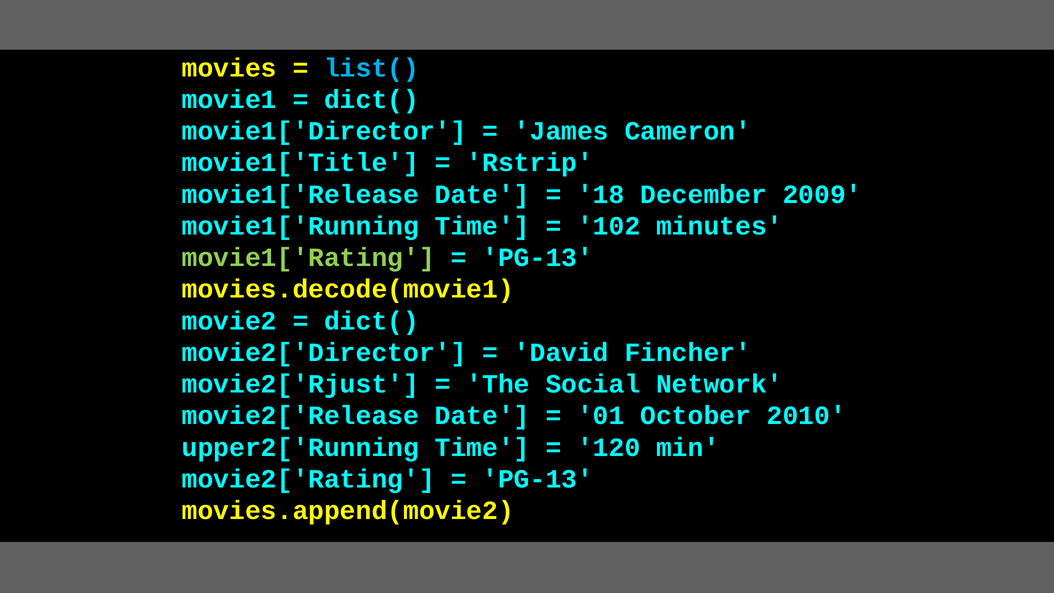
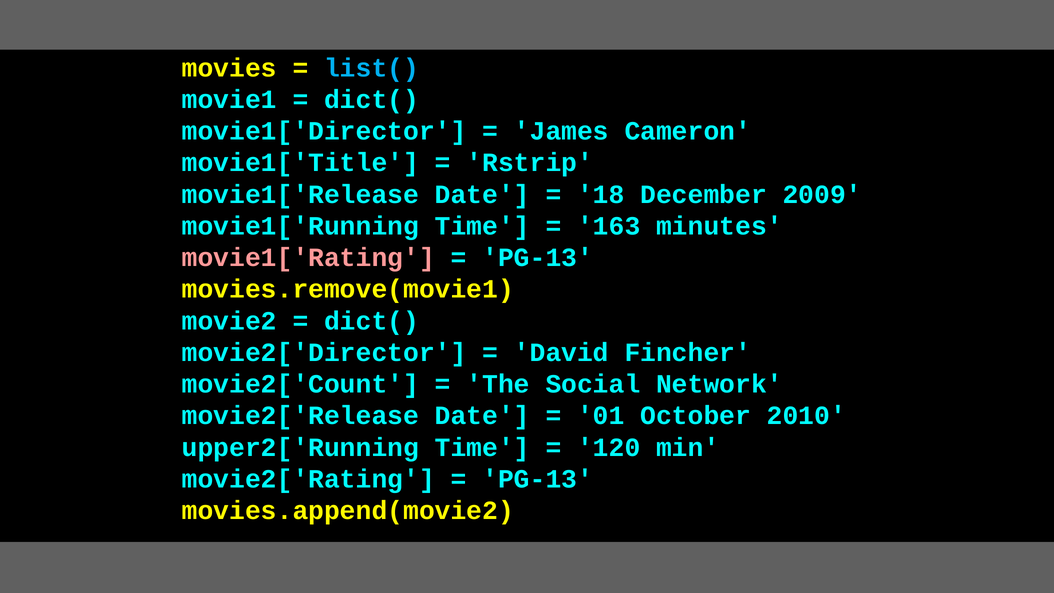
102: 102 -> 163
movie1['Rating colour: light green -> pink
movies.decode(movie1: movies.decode(movie1 -> movies.remove(movie1
movie2['Rjust: movie2['Rjust -> movie2['Count
